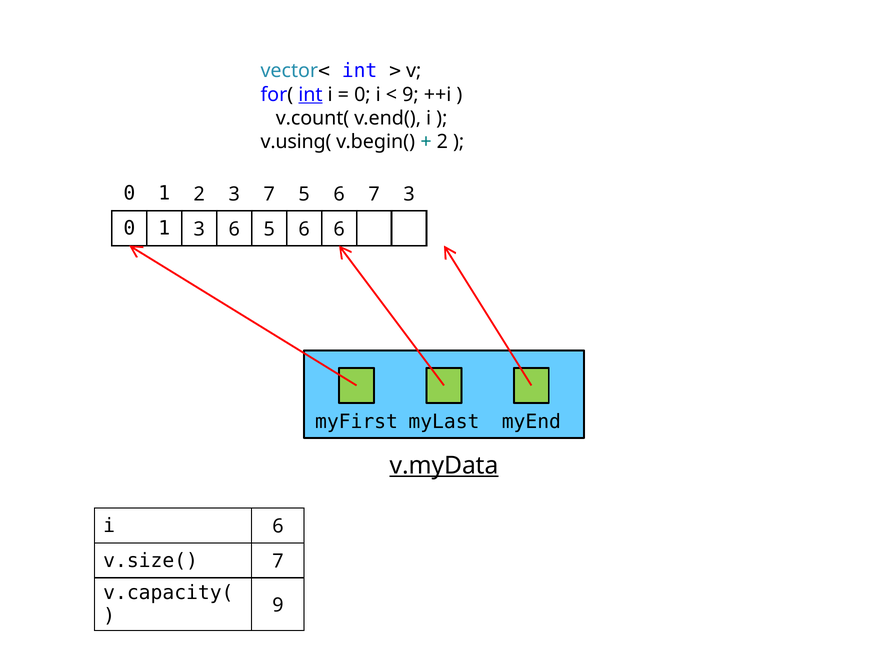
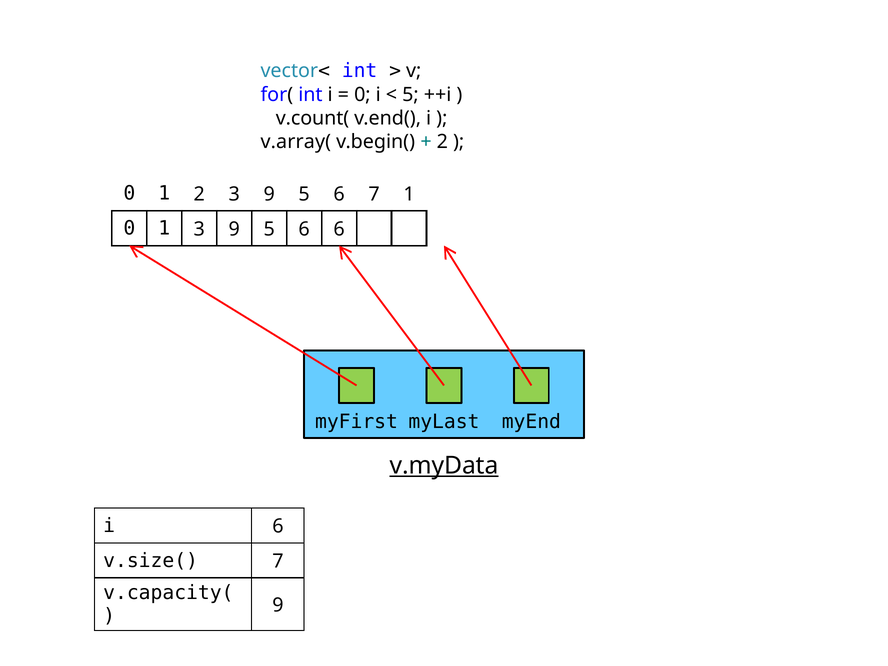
int at (310, 95) underline: present -> none
9 at (410, 95): 9 -> 5
v.using(: v.using( -> v.array(
2 3 7: 7 -> 9
7 3: 3 -> 1
1 3 6: 6 -> 9
